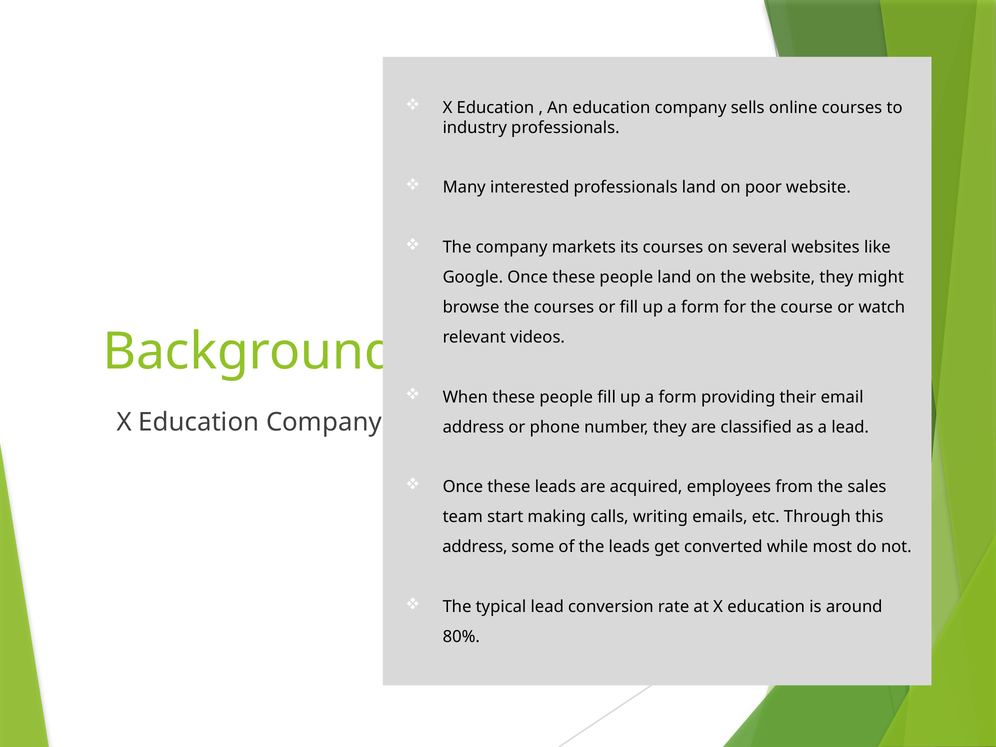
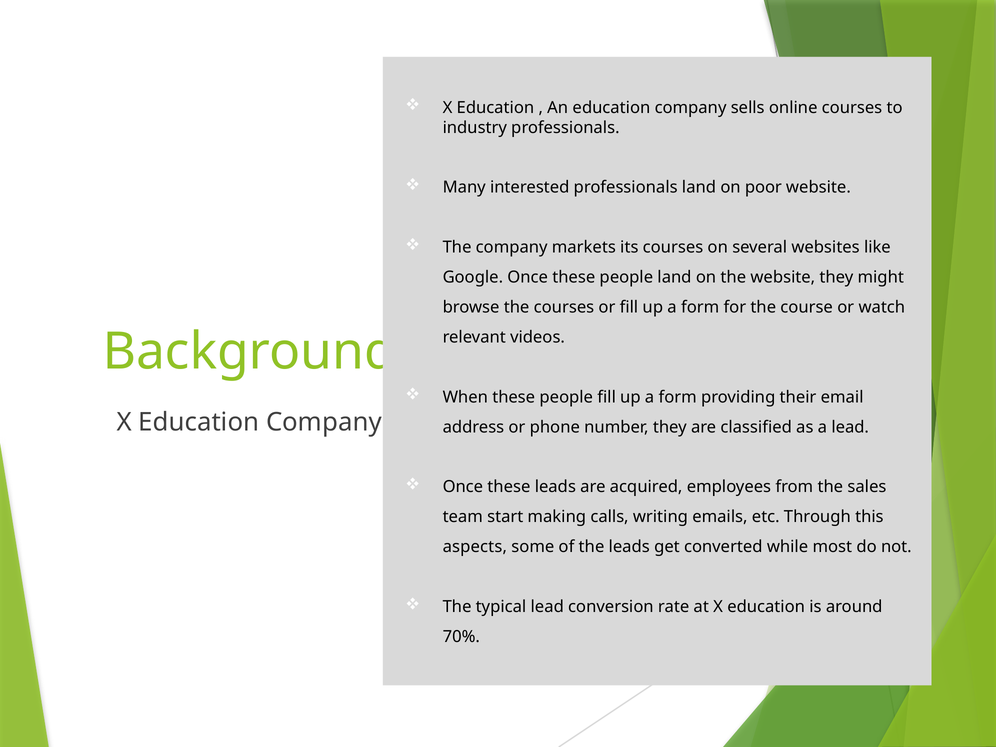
address at (475, 547): address -> aspects
80%: 80% -> 70%
